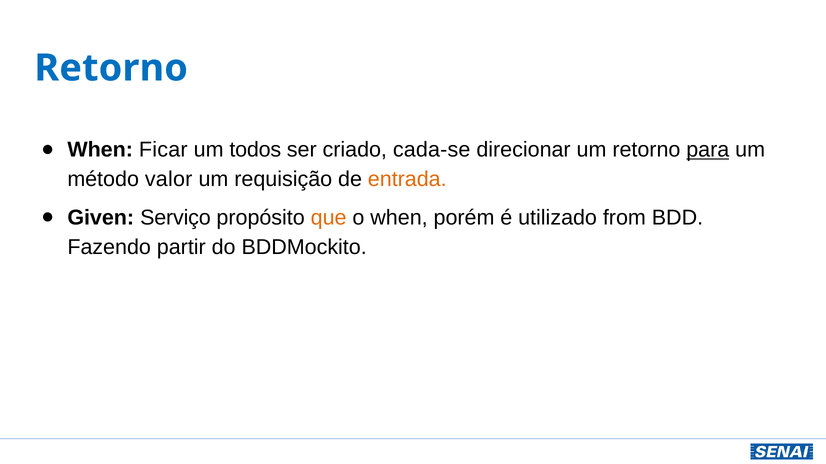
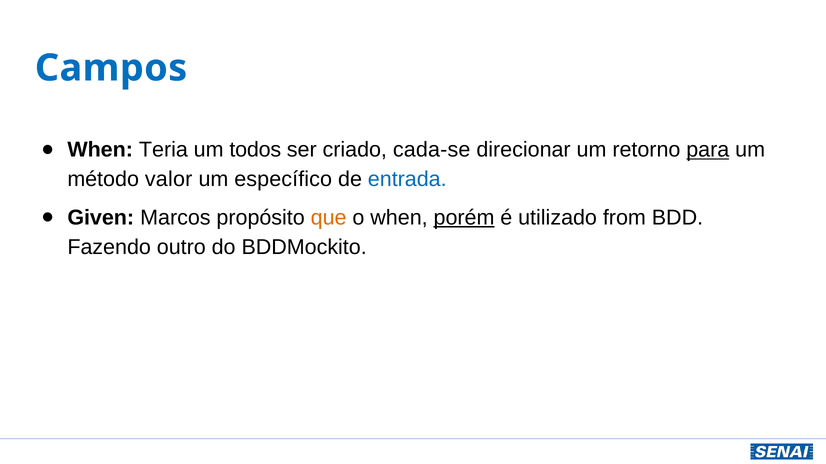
Retorno at (111, 68): Retorno -> Campos
Ficar: Ficar -> Teria
requisição: requisição -> específico
entrada colour: orange -> blue
Serviço: Serviço -> Marcos
porém underline: none -> present
partir: partir -> outro
